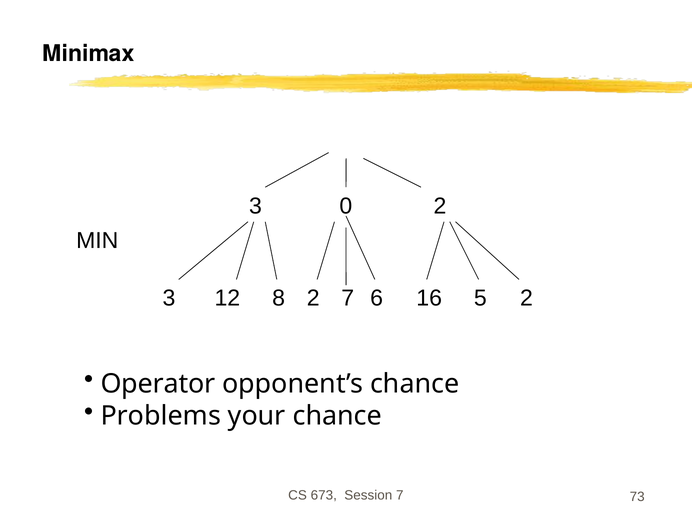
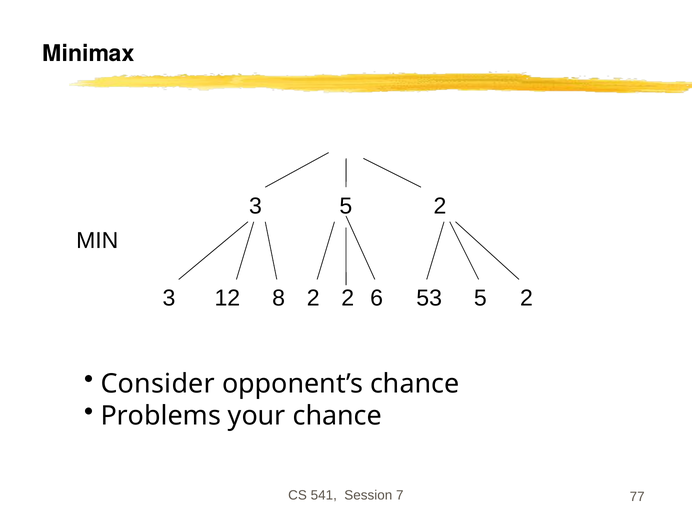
3 0: 0 -> 5
12 7: 7 -> 2
16: 16 -> 53
Operator: Operator -> Consider
673: 673 -> 541
73: 73 -> 77
